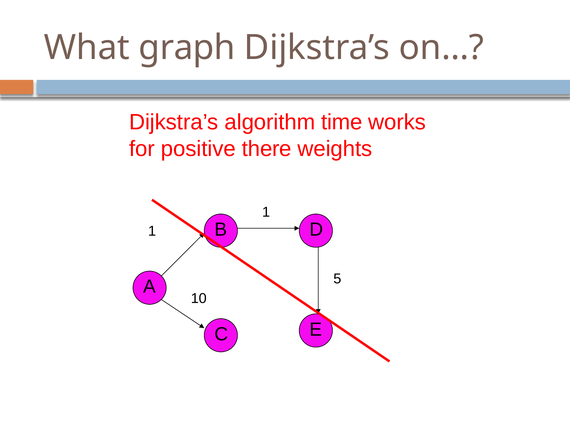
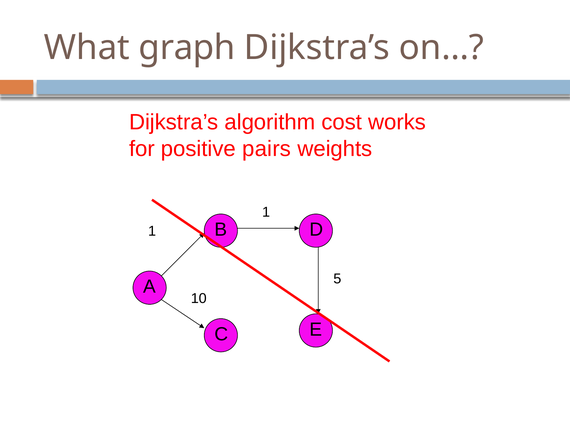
time: time -> cost
there: there -> pairs
